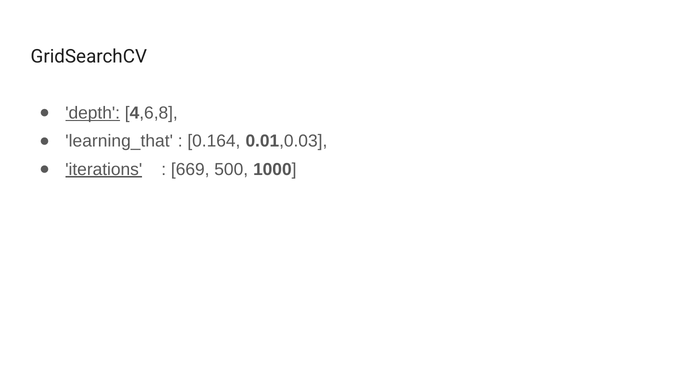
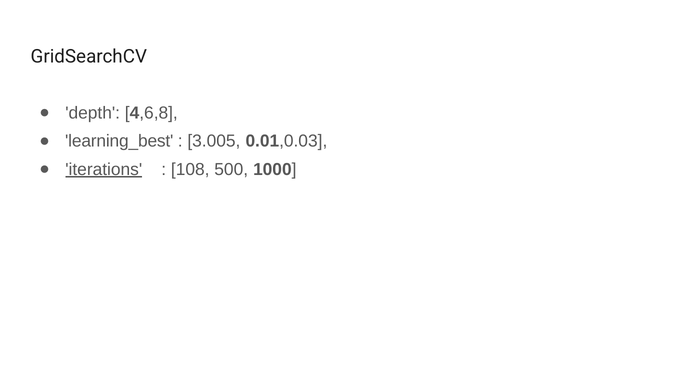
depth underline: present -> none
learning_that: learning_that -> learning_best
0.164: 0.164 -> 3.005
669: 669 -> 108
